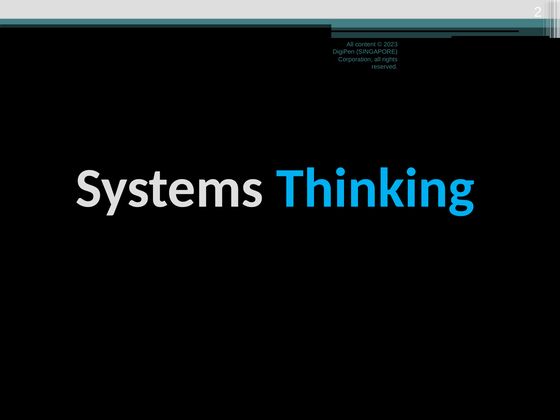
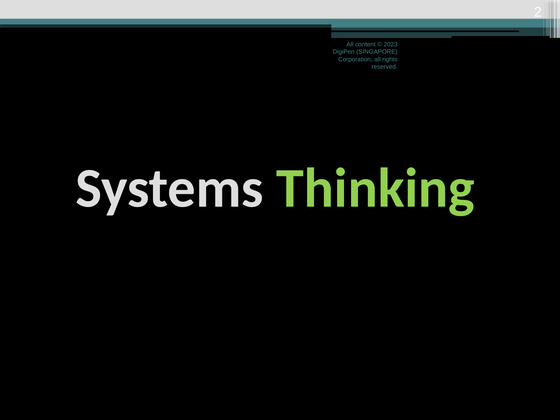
Thinking colour: light blue -> light green
